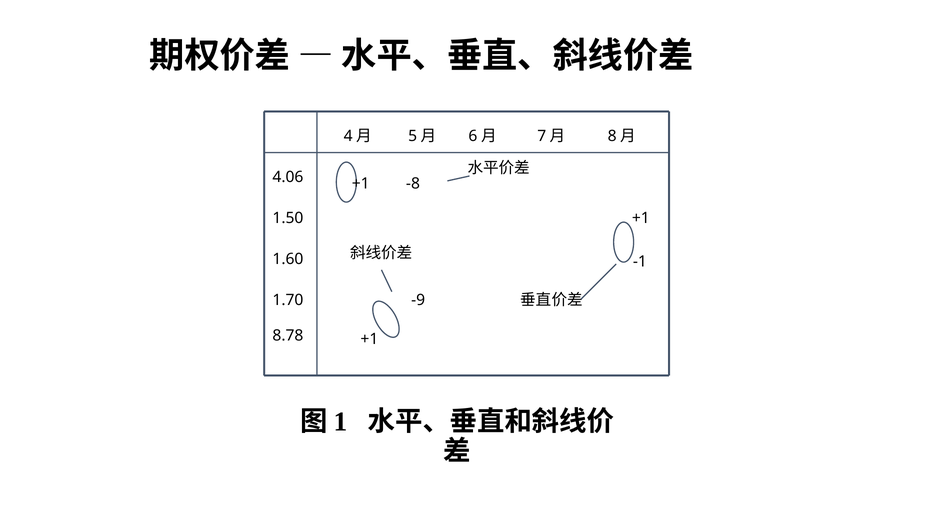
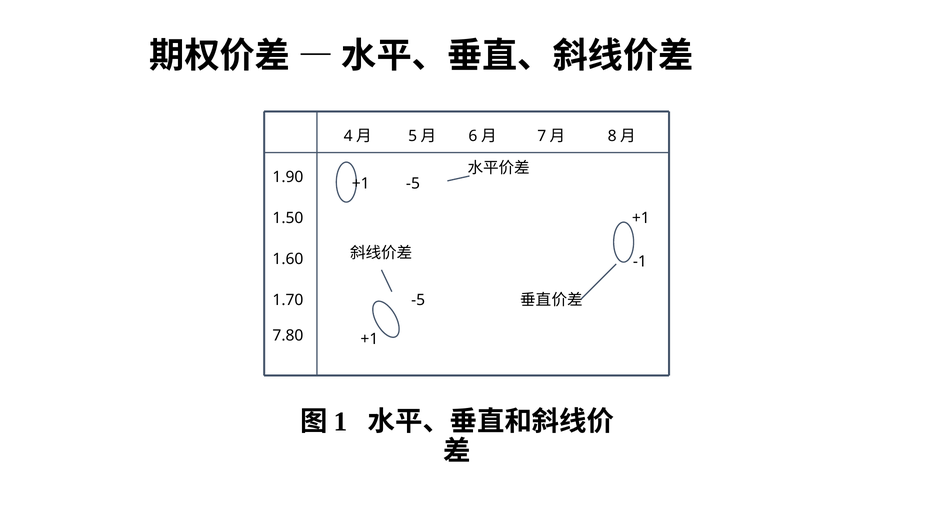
4.06: 4.06 -> 1.90
-8 at (413, 184): -8 -> -5
-9 at (418, 300): -9 -> -5
8.78: 8.78 -> 7.80
